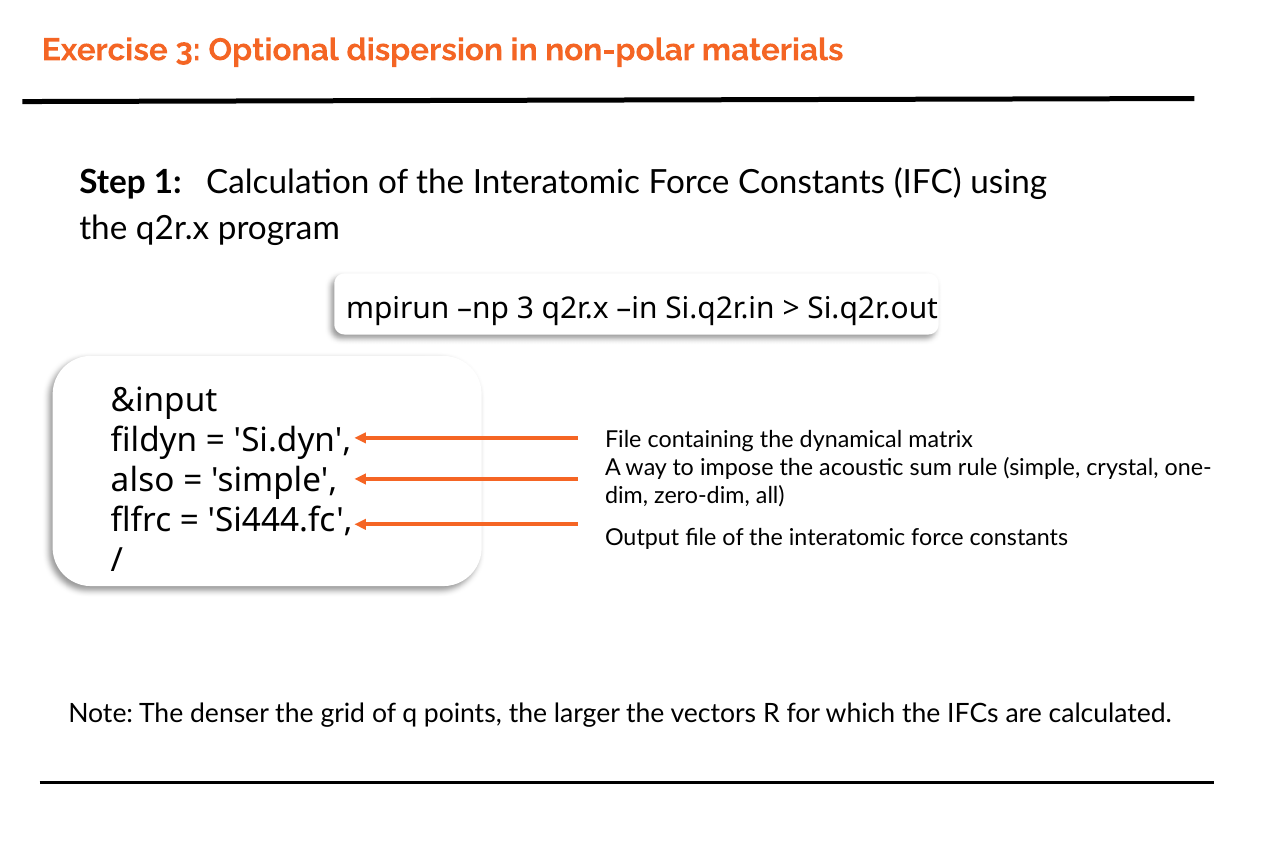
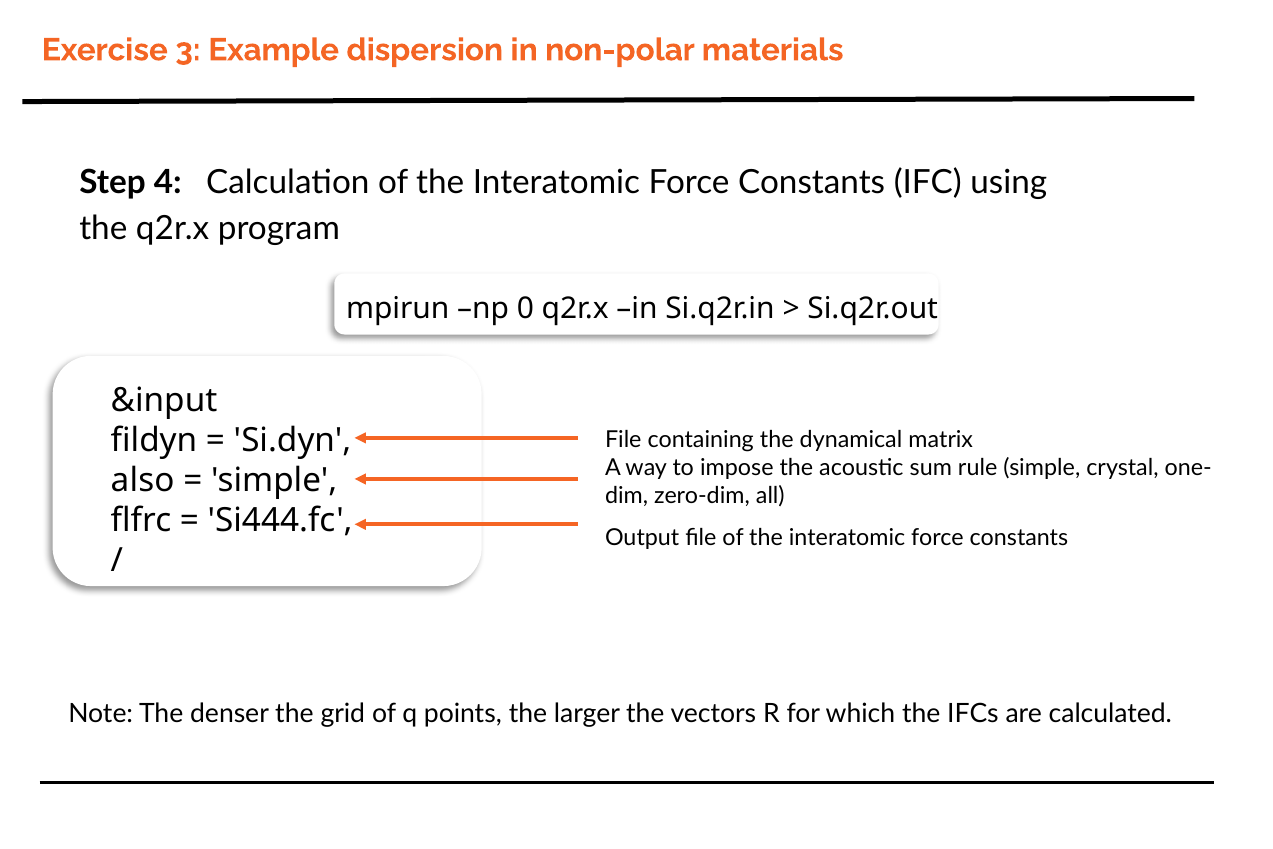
Optional: Optional -> Example
1: 1 -> 4
np 3: 3 -> 0
